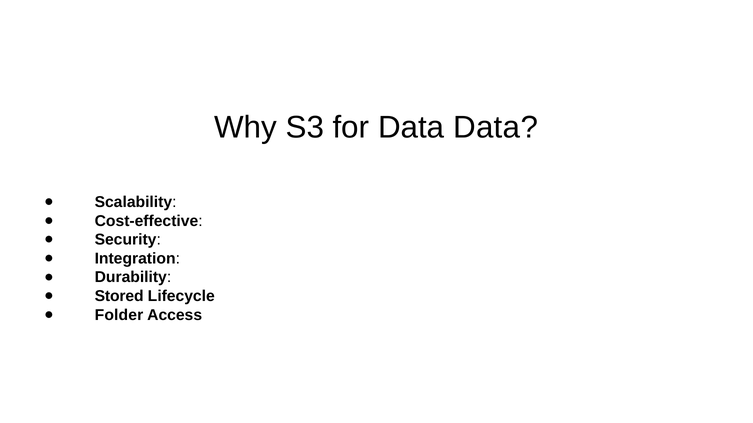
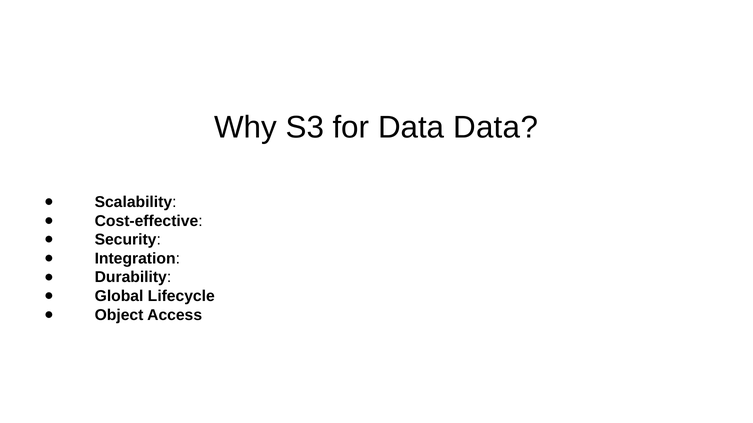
Stored: Stored -> Global
Folder: Folder -> Object
